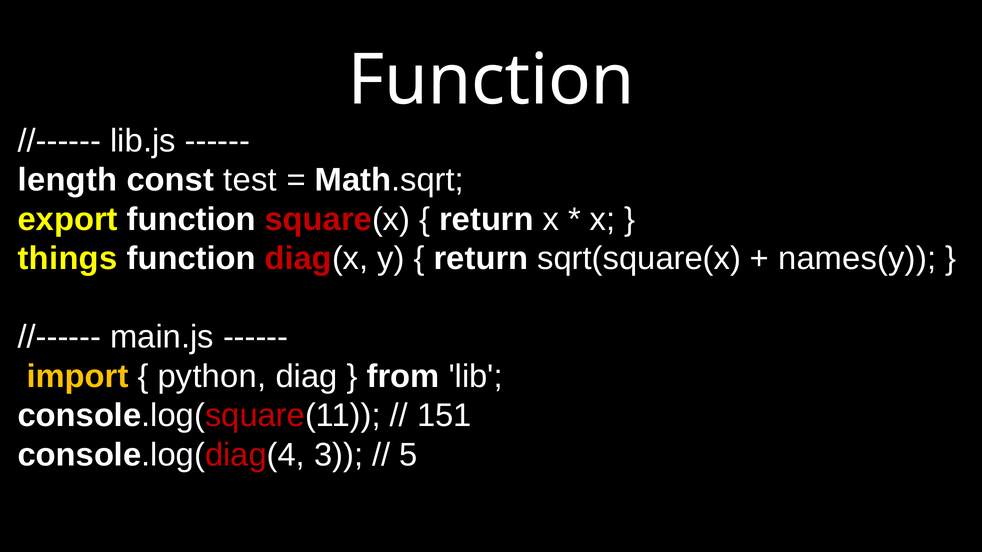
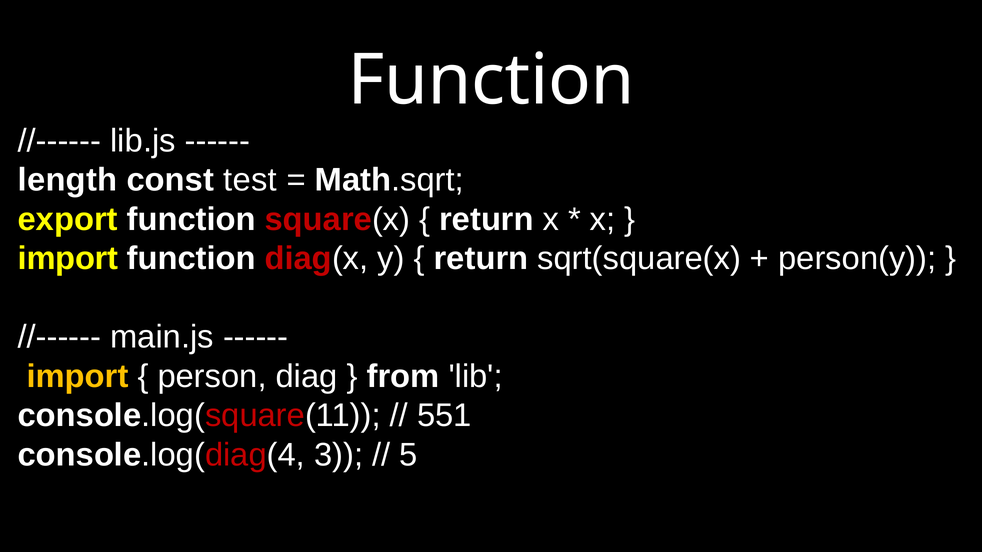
things at (68, 259): things -> import
names(y: names(y -> person(y
python: python -> person
151: 151 -> 551
